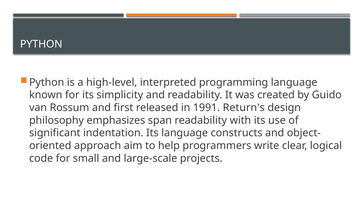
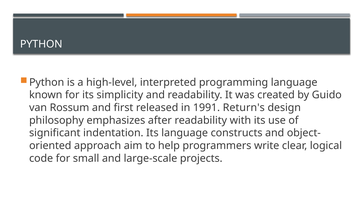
span: span -> after
